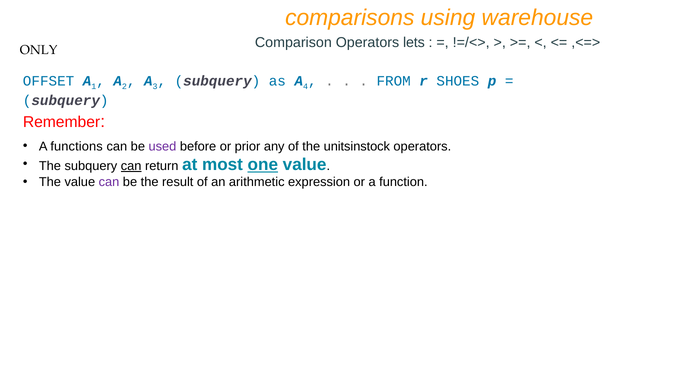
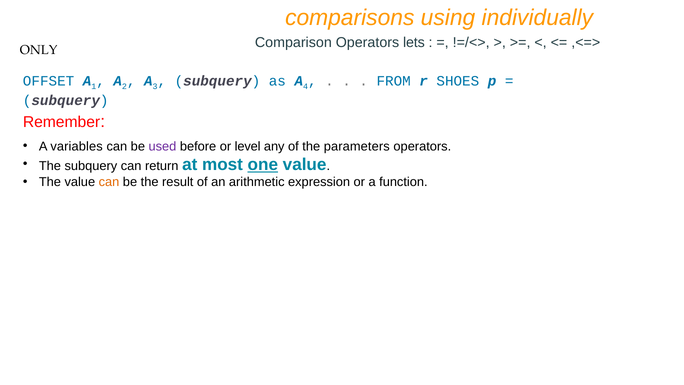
warehouse: warehouse -> individually
functions: functions -> variables
prior: prior -> level
unitsinstock: unitsinstock -> parameters
can at (131, 166) underline: present -> none
can at (109, 182) colour: purple -> orange
